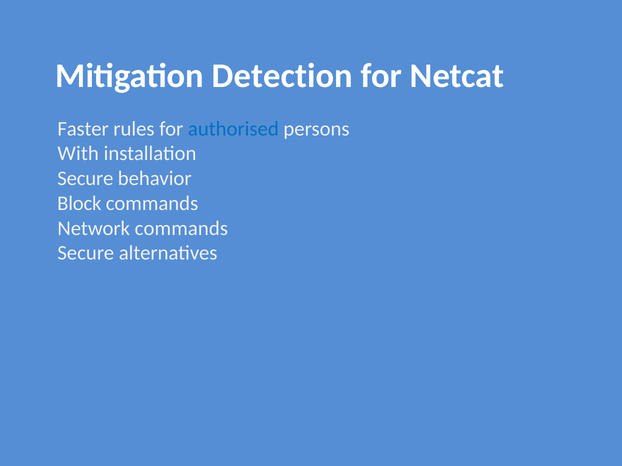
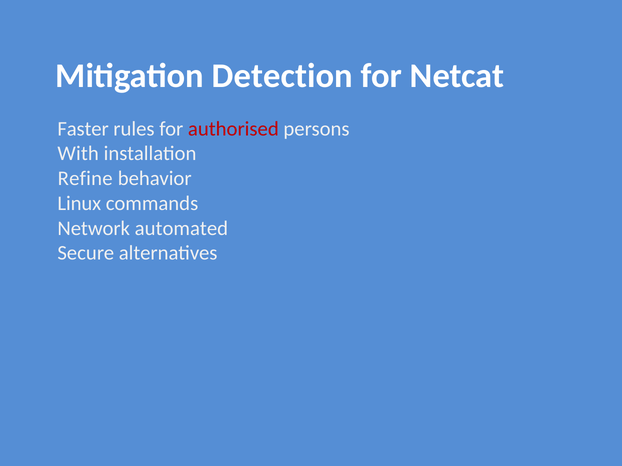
authorised colour: blue -> red
Secure at (85, 179): Secure -> Refine
Block: Block -> Linux
Network commands: commands -> automated
